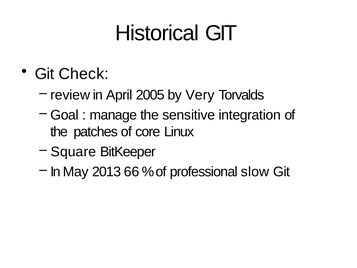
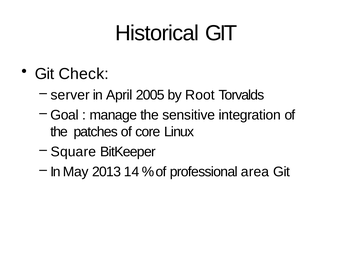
review: review -> server
Very: Very -> Root
66: 66 -> 14
slow: slow -> area
